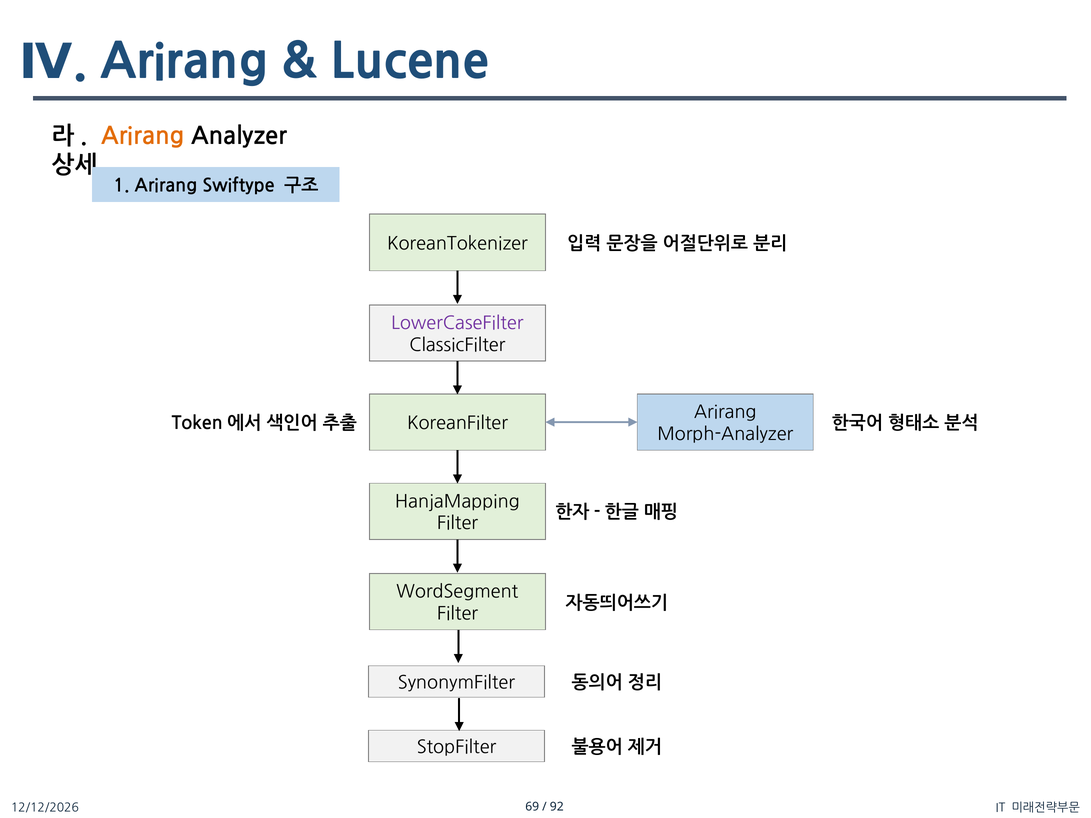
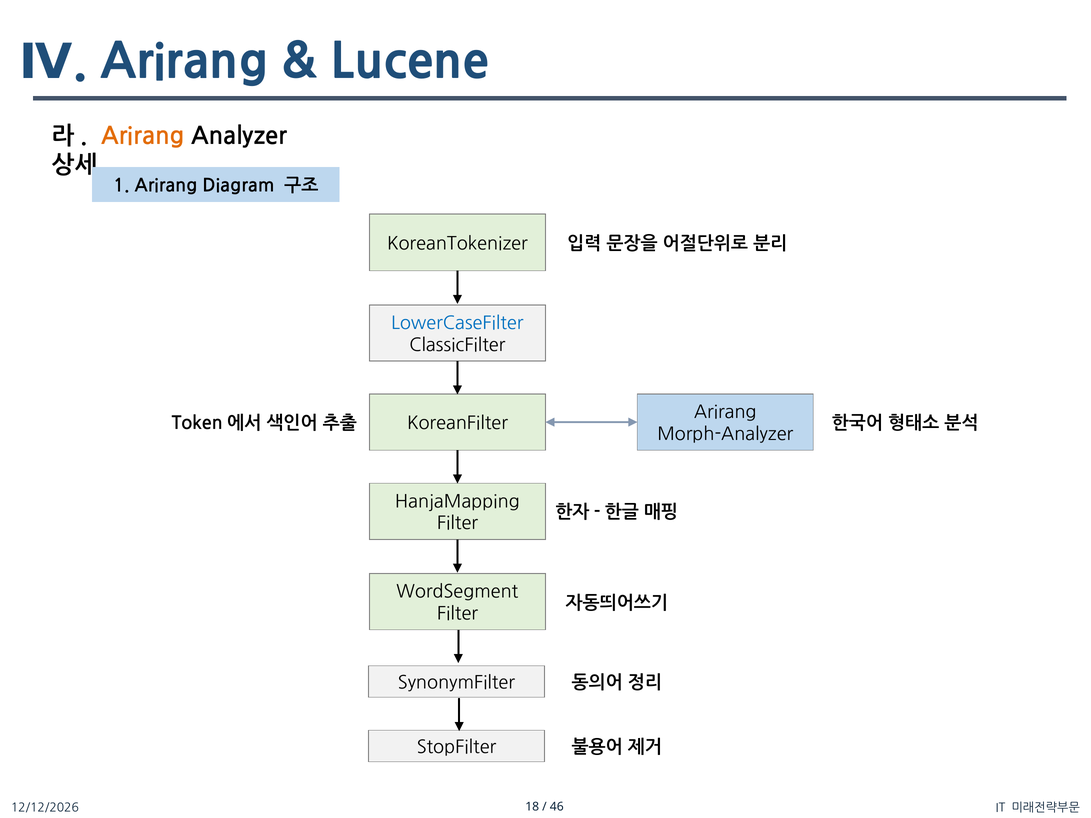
Swiftype: Swiftype -> Diagram
LowerCaseFilter colour: purple -> blue
69: 69 -> 18
92: 92 -> 46
